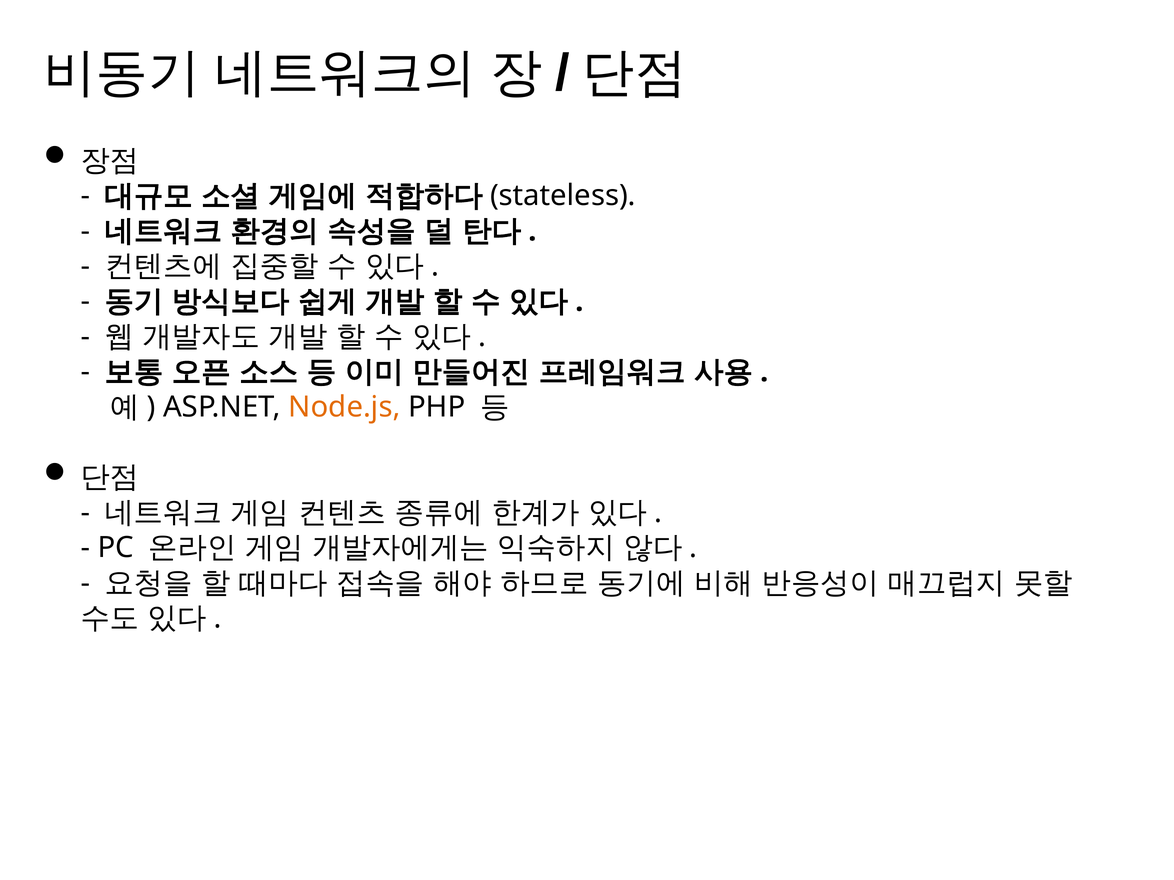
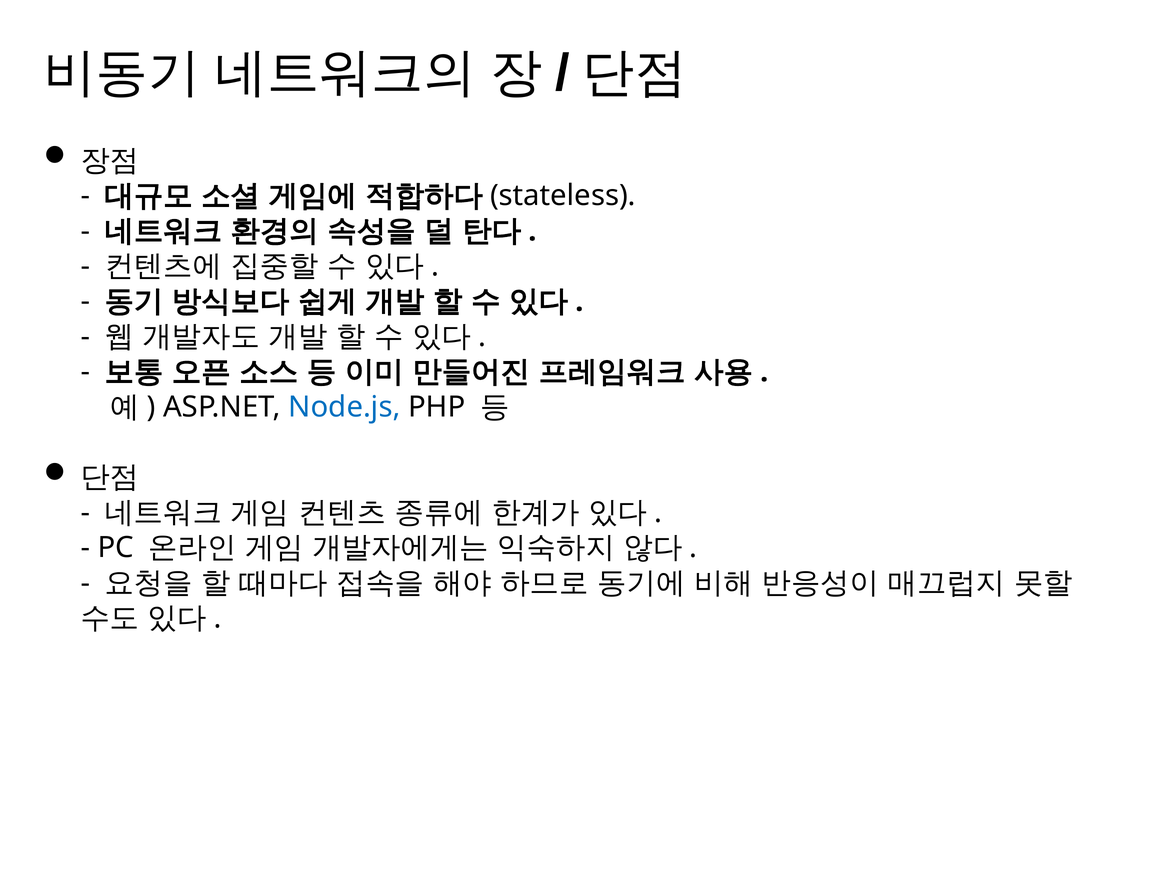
Node.js colour: orange -> blue
